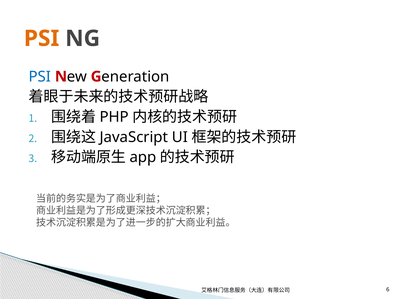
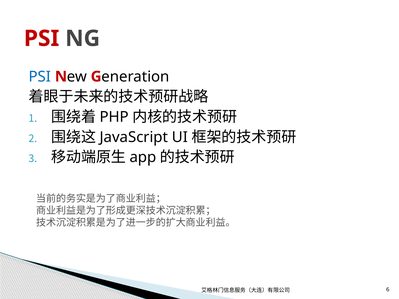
PSI at (42, 38) colour: orange -> red
